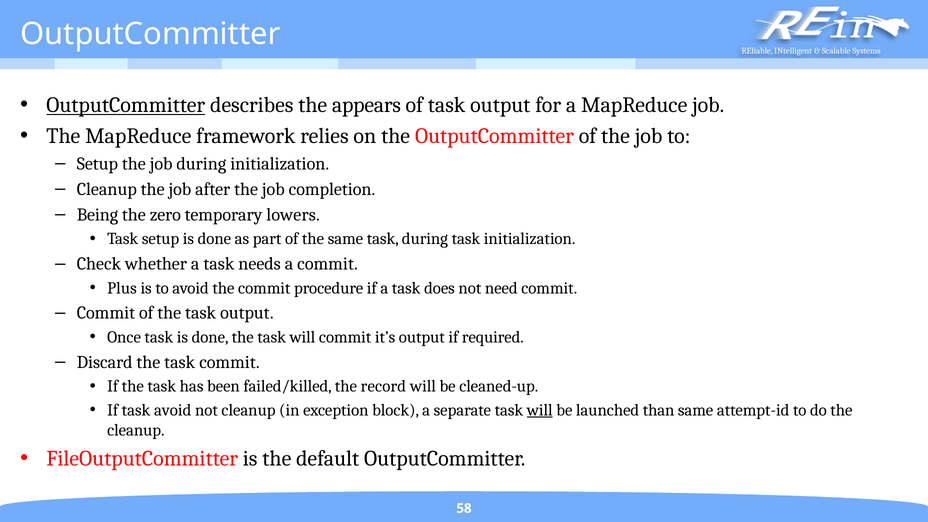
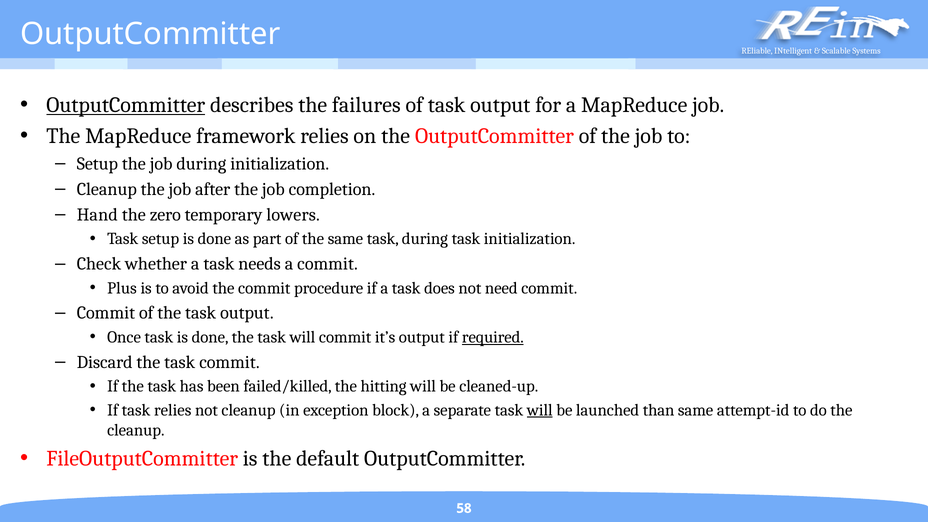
appears: appears -> failures
Being: Being -> Hand
required underline: none -> present
record: record -> hitting
task avoid: avoid -> relies
